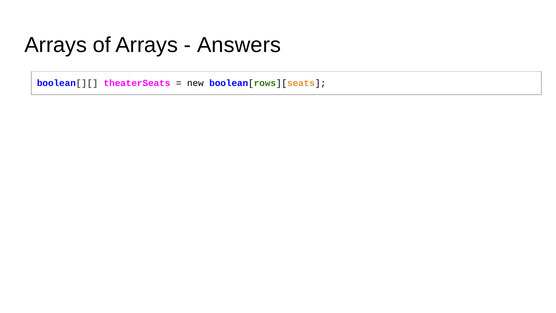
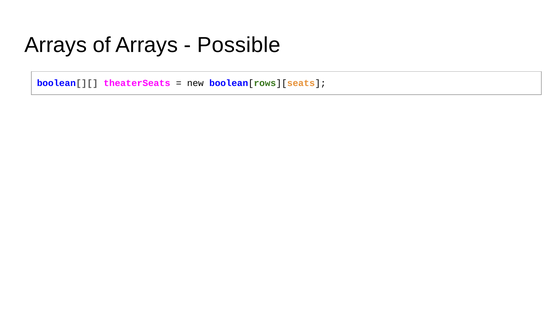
Answers: Answers -> Possible
